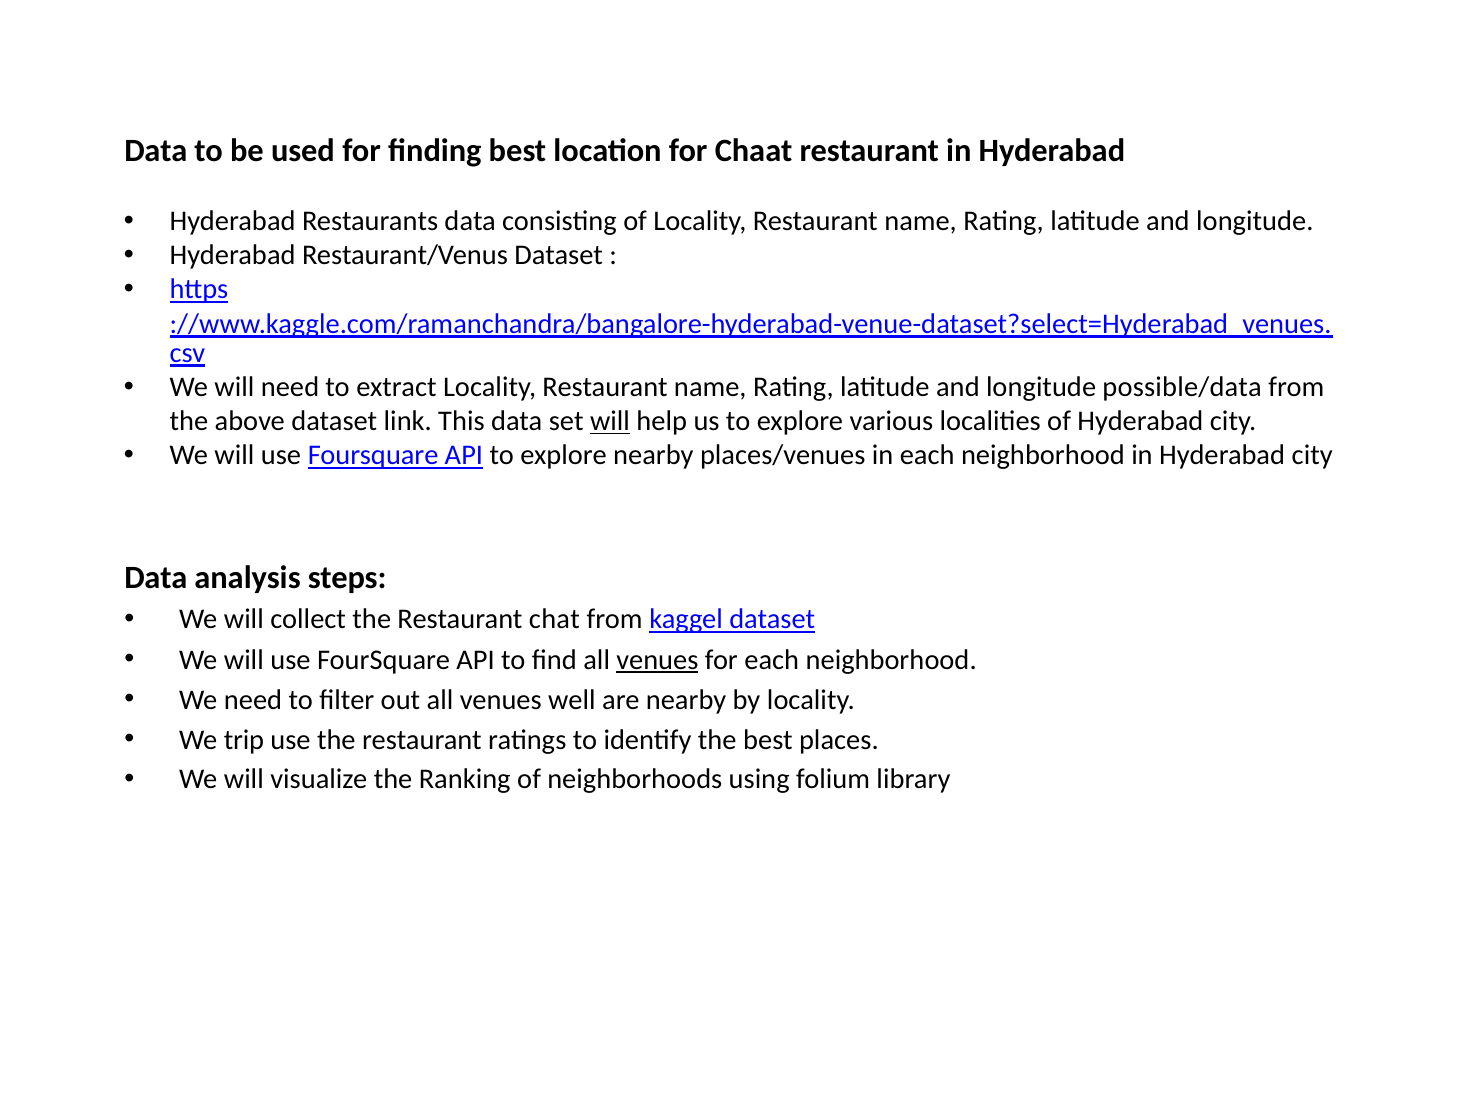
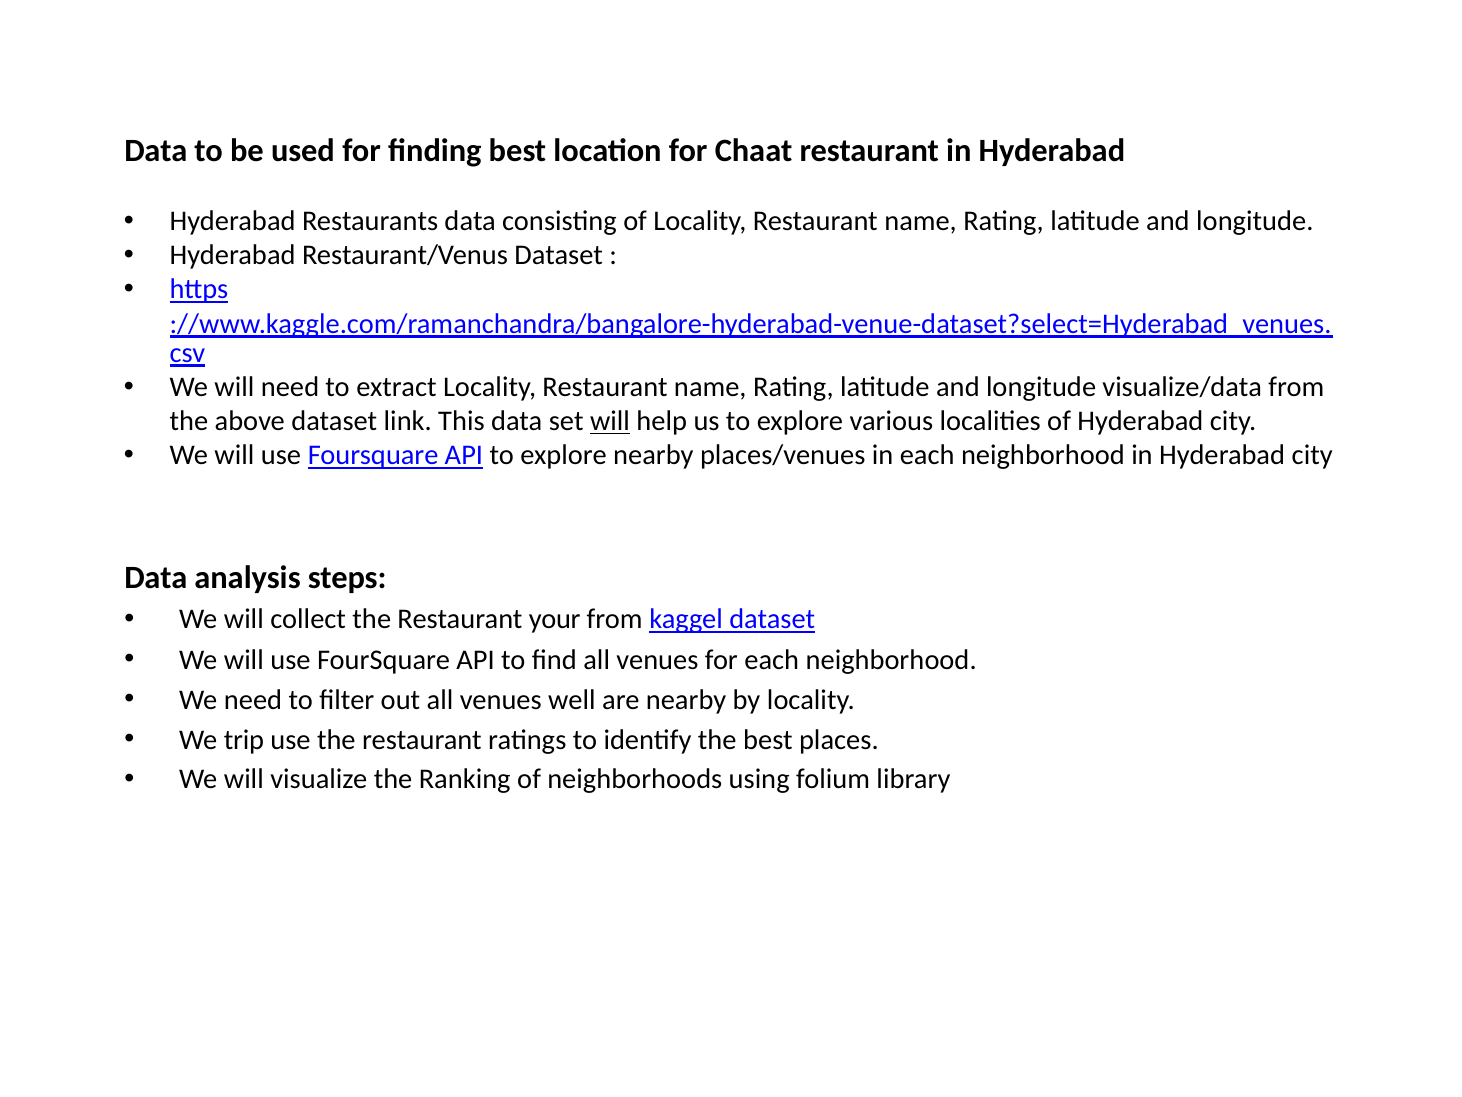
possible/data: possible/data -> visualize/data
chat: chat -> your
venues at (657, 660) underline: present -> none
